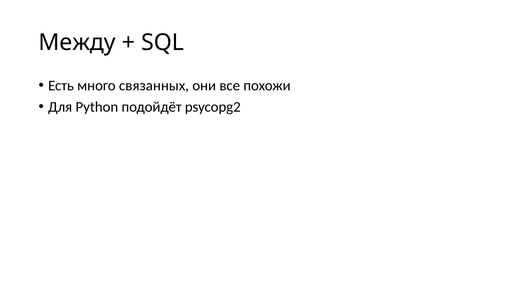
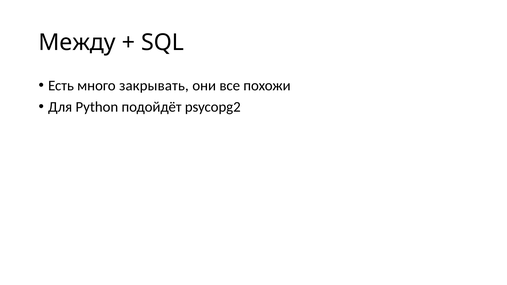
связанных: связанных -> закрывать
